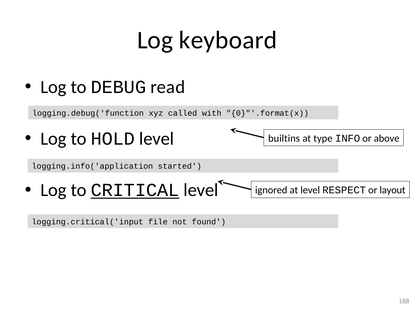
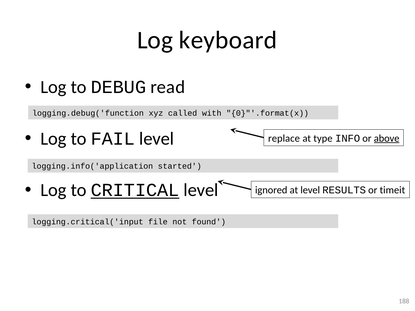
HOLD: HOLD -> FAIL
builtins: builtins -> replace
above underline: none -> present
RESPECT: RESPECT -> RESULTS
layout: layout -> timeit
